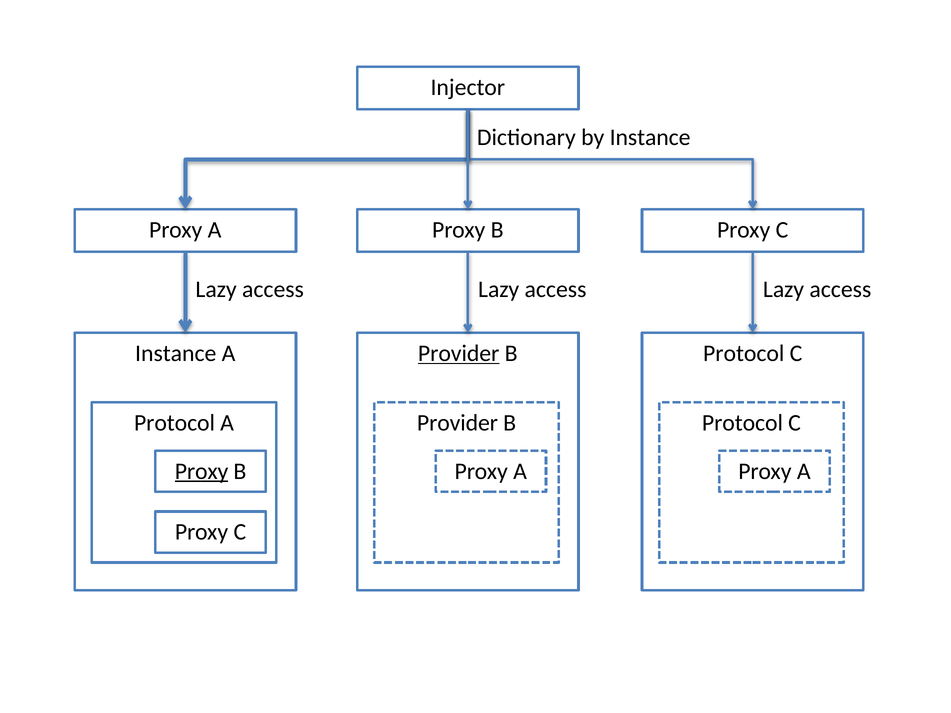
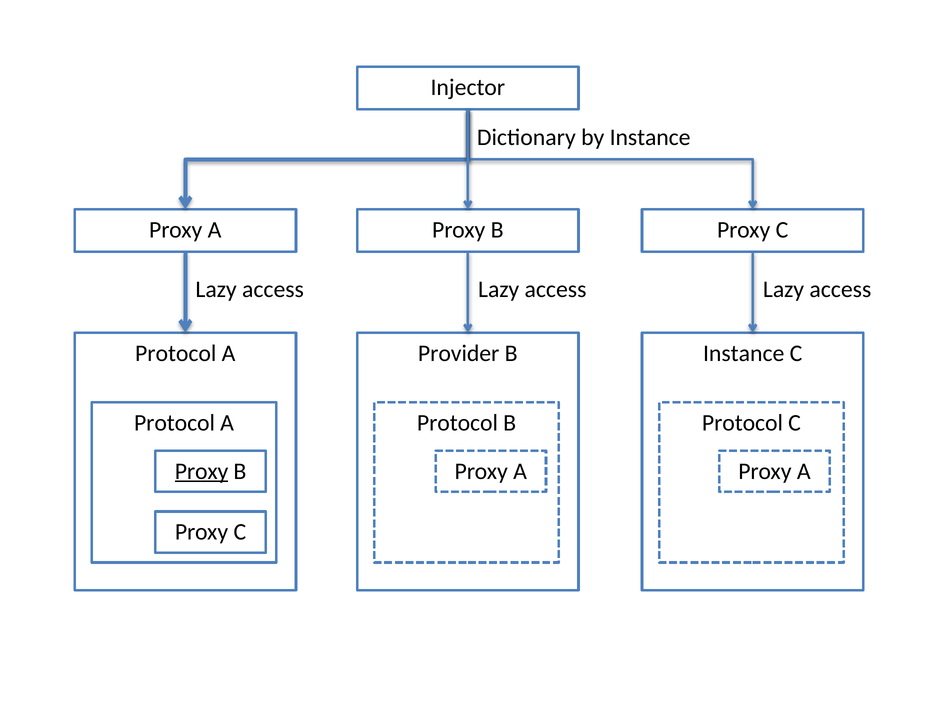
Instance at (176, 353): Instance -> Protocol
Provider at (459, 353) underline: present -> none
Protocol at (744, 353): Protocol -> Instance
Provider at (457, 423): Provider -> Protocol
